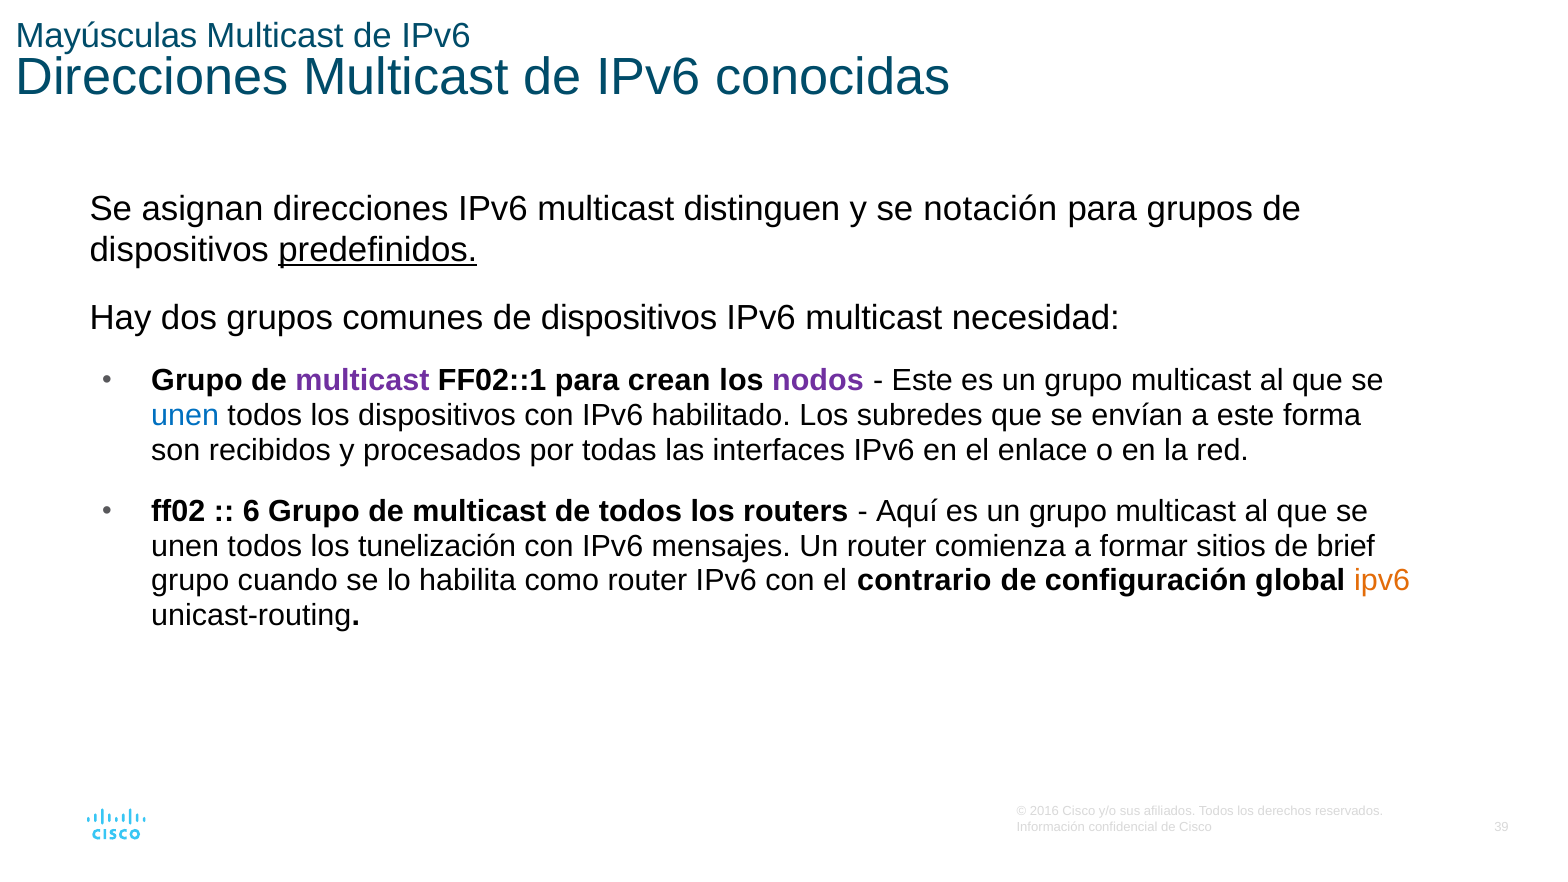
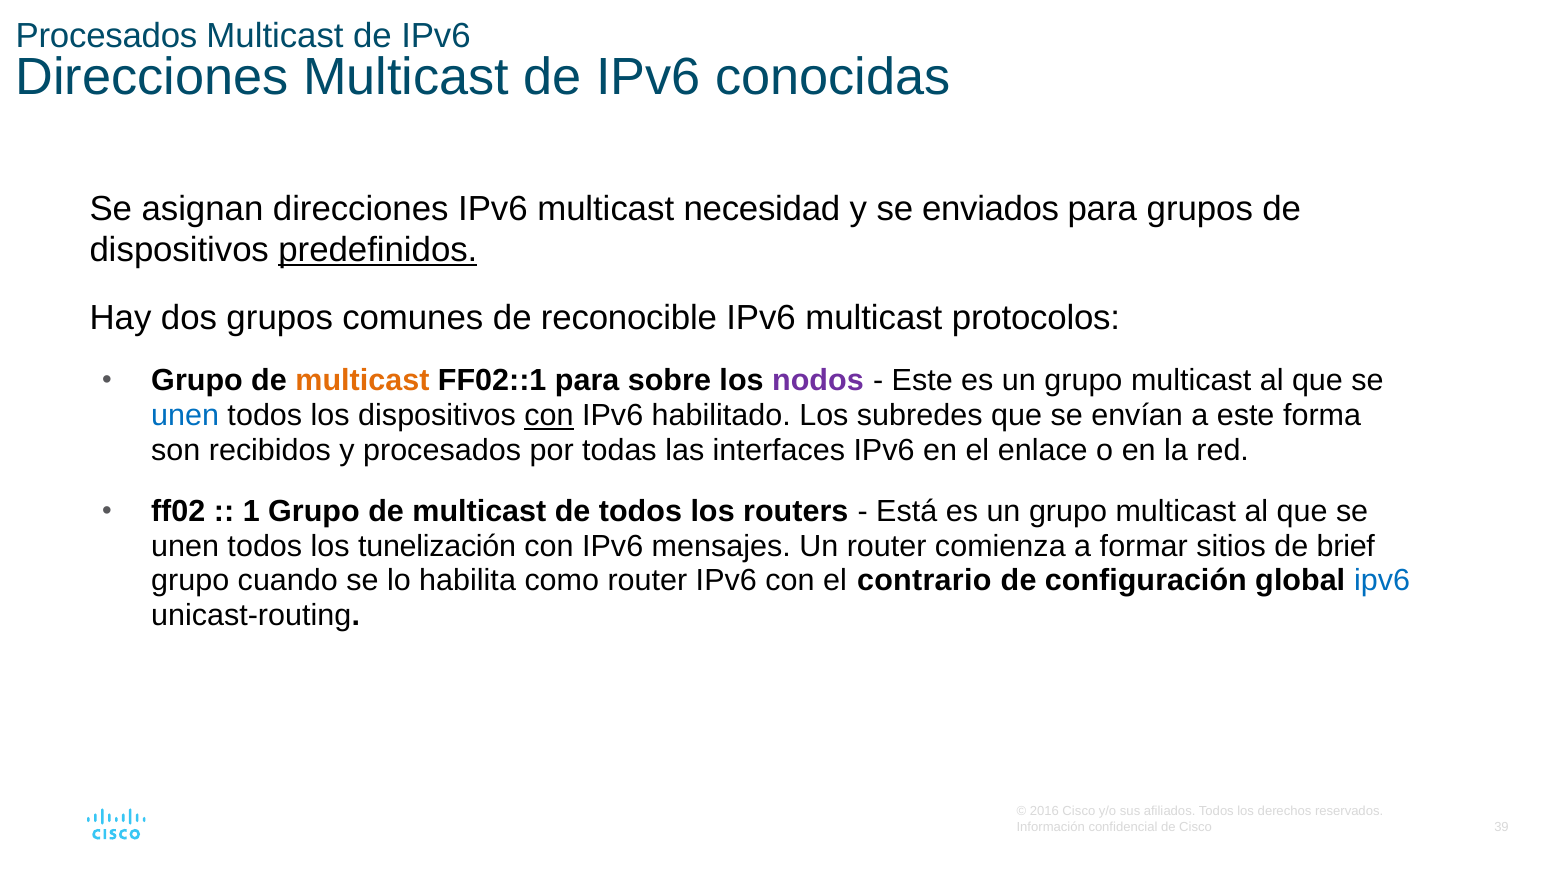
Mayúsculas at (106, 36): Mayúsculas -> Procesados
distinguen: distinguen -> necesidad
notación: notación -> enviados
comunes de dispositivos: dispositivos -> reconocible
necesidad: necesidad -> protocolos
multicast at (362, 381) colour: purple -> orange
crean: crean -> sobre
con at (549, 416) underline: none -> present
6: 6 -> 1
Aquí: Aquí -> Está
ipv6 at (1382, 581) colour: orange -> blue
